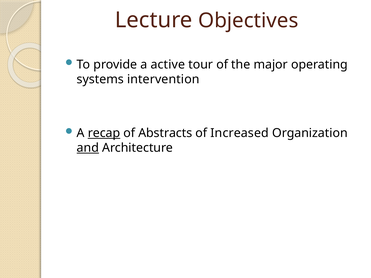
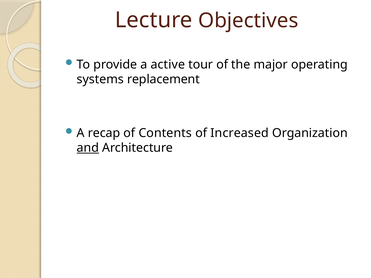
intervention: intervention -> replacement
recap underline: present -> none
Abstracts: Abstracts -> Contents
